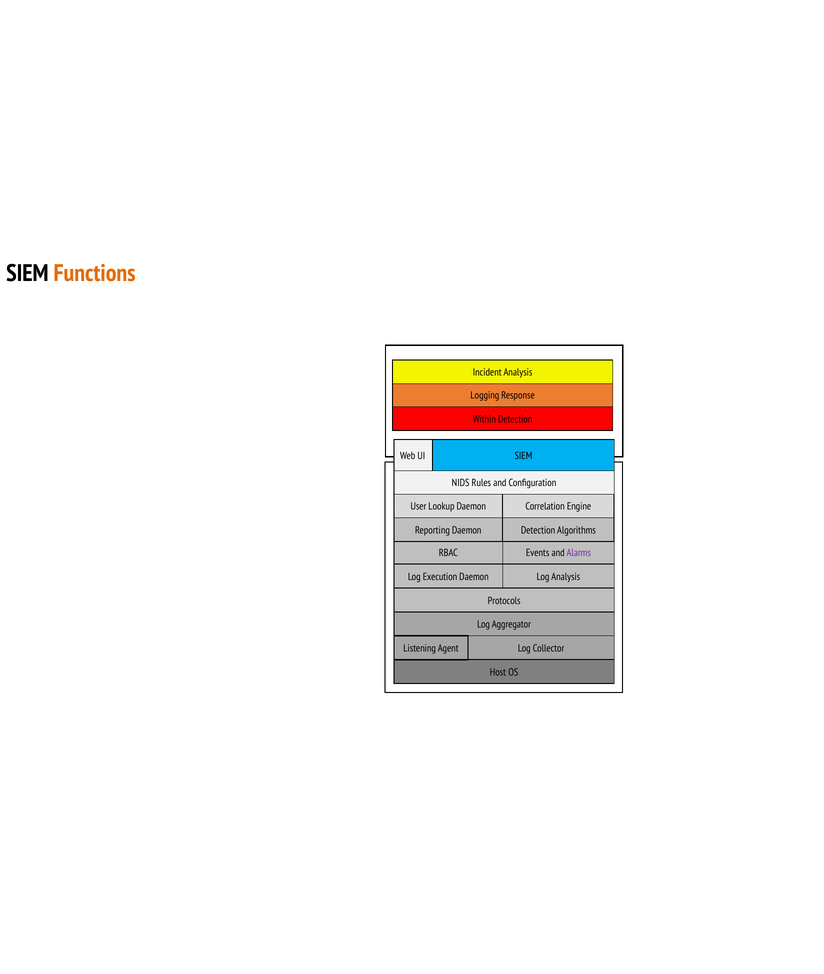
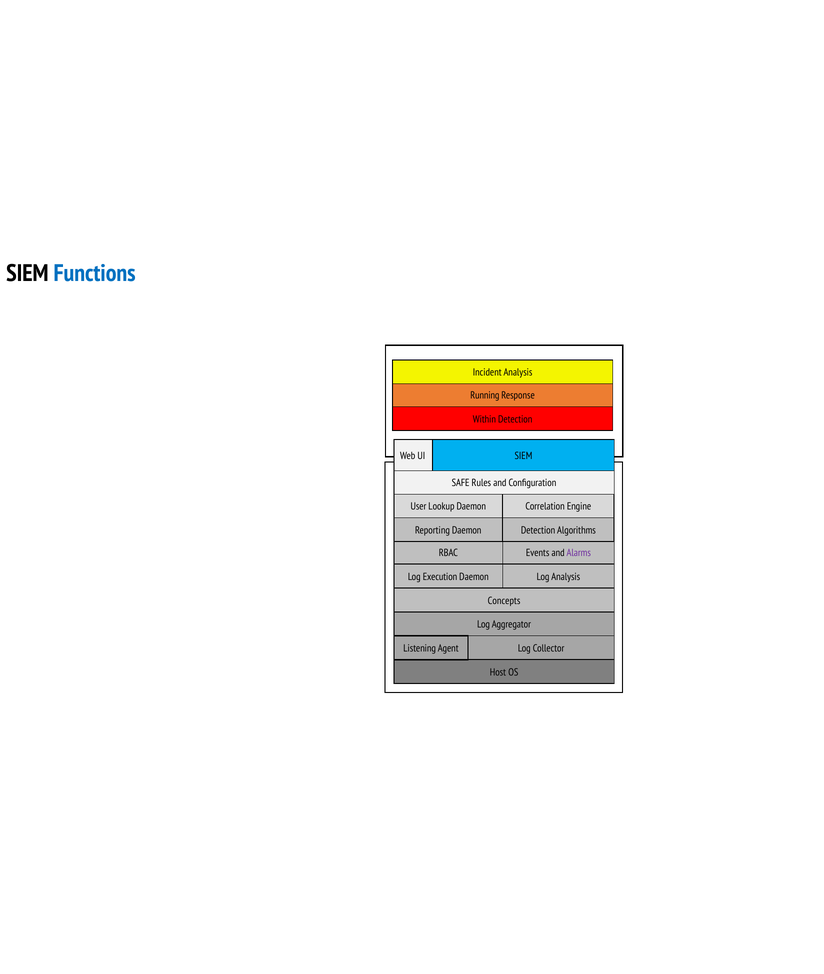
Functions colour: orange -> blue
Logging: Logging -> Running
NIDS: NIDS -> SAFE
Protocols: Protocols -> Concepts
